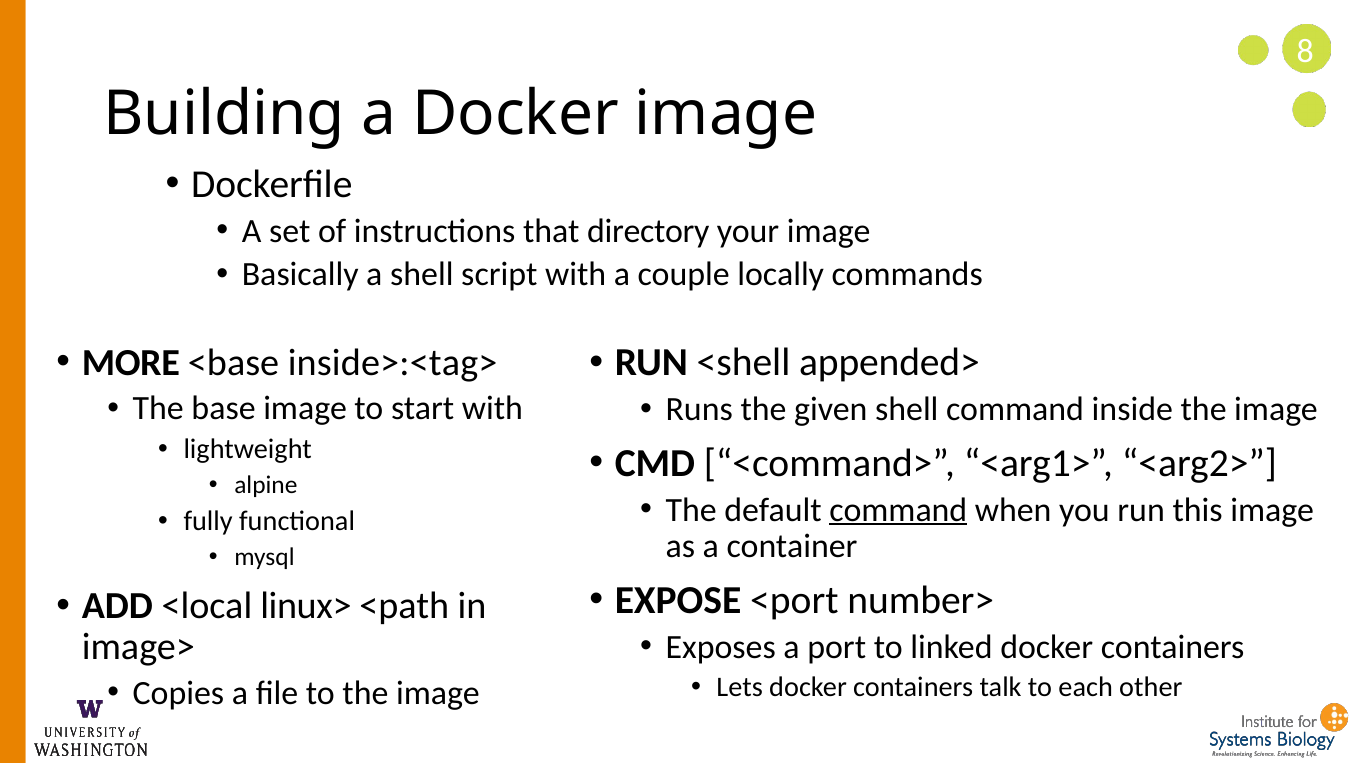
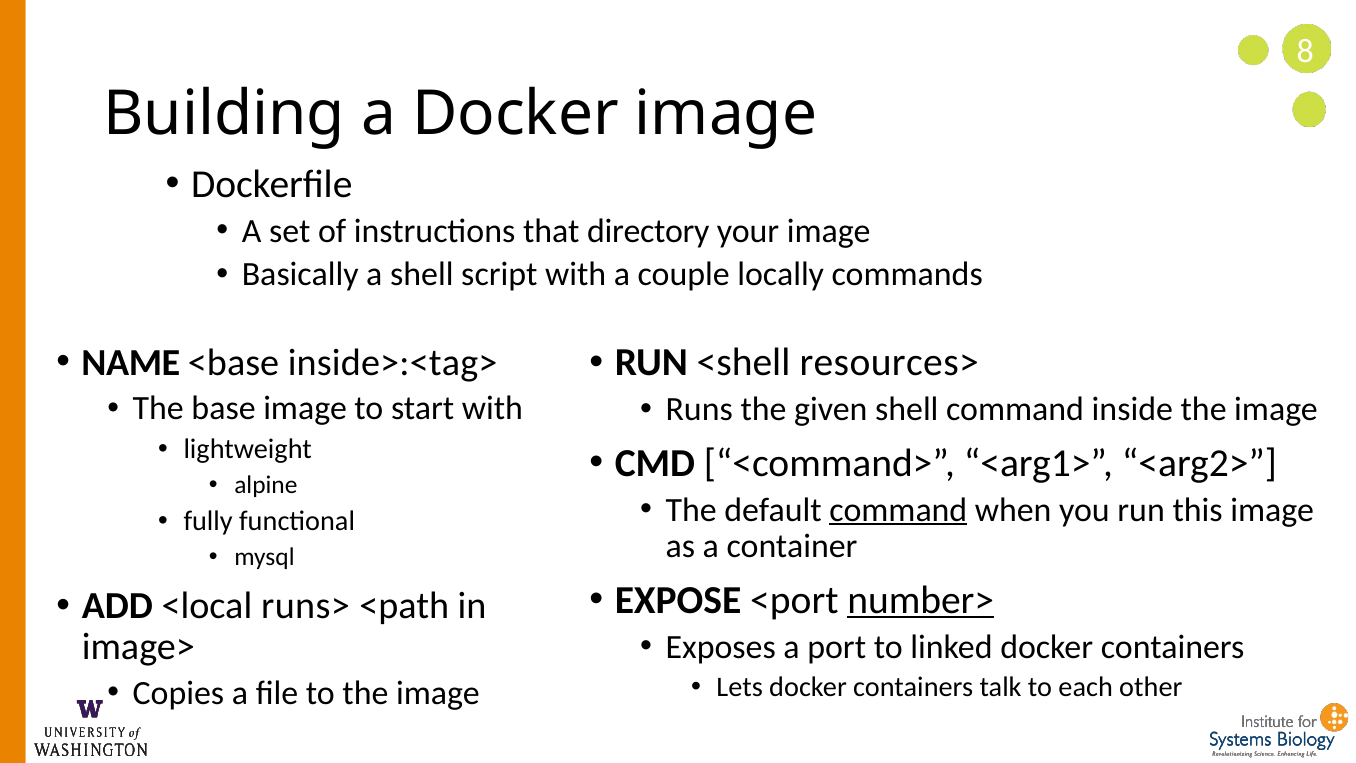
appended>: appended> -> resources>
MORE: MORE -> NAME
number> underline: none -> present
linux>: linux> -> runs>
